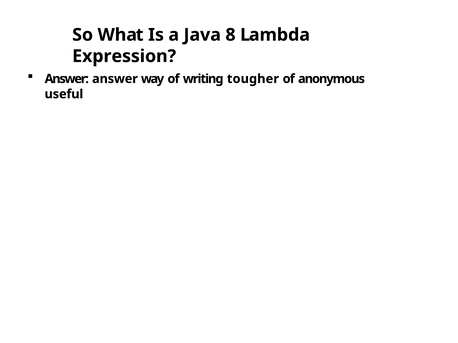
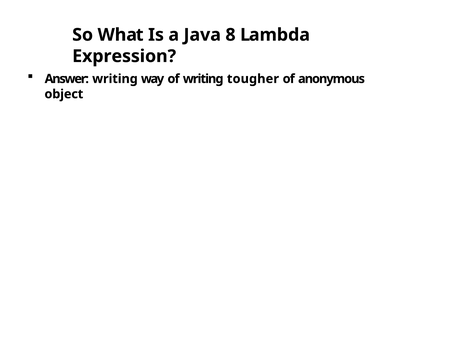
Answer answer: answer -> writing
useful: useful -> object
